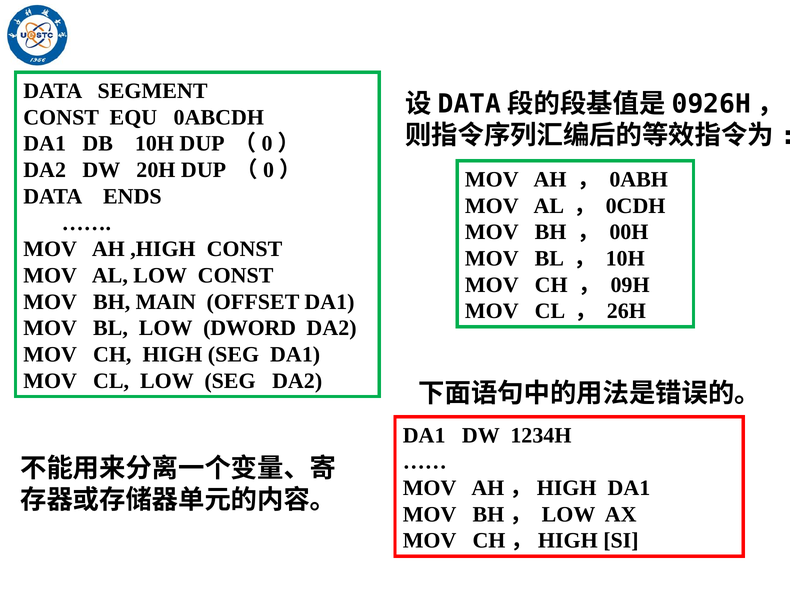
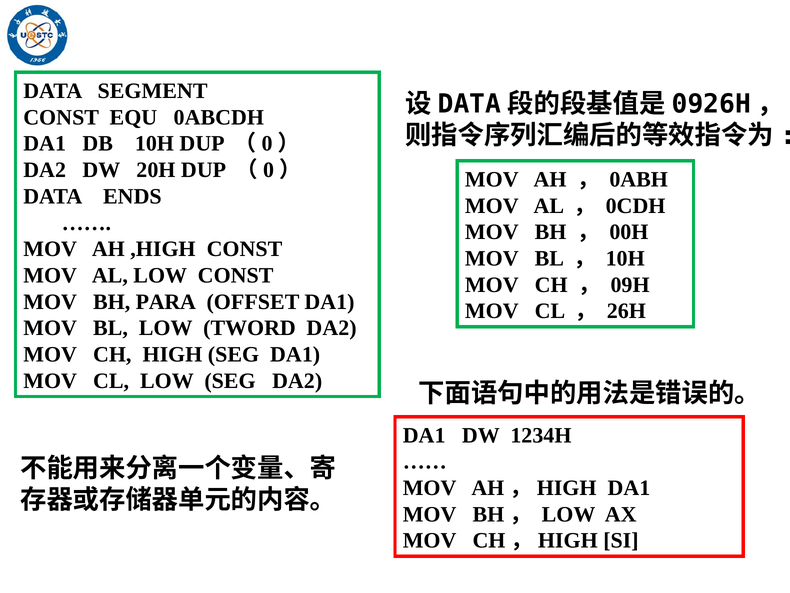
MAIN: MAIN -> PARA
DWORD: DWORD -> TWORD
